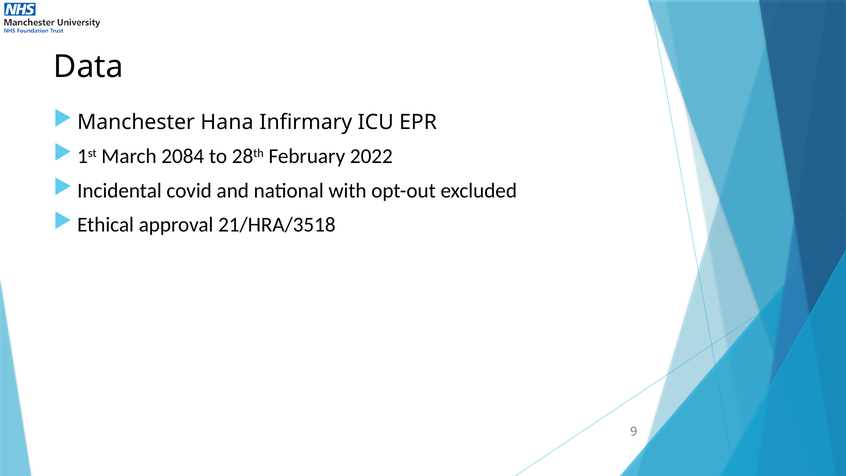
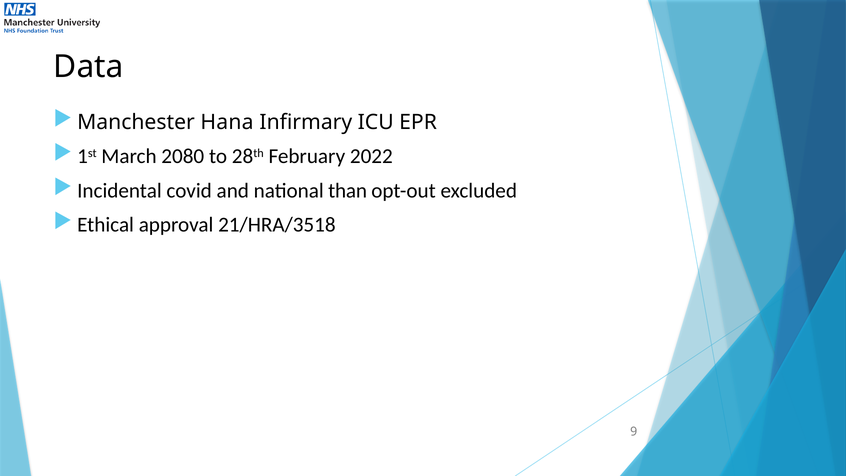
2084: 2084 -> 2080
with: with -> than
